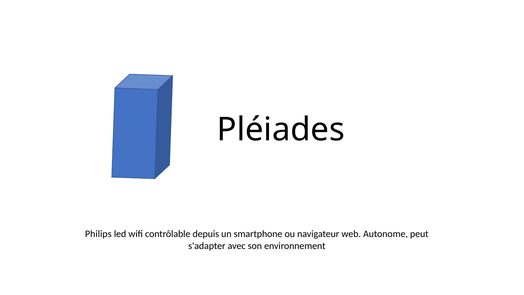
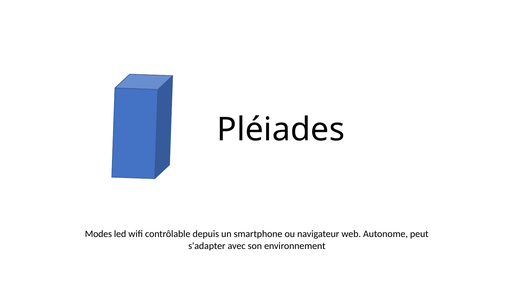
Philips: Philips -> Modes
